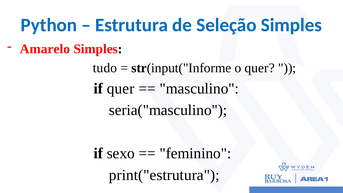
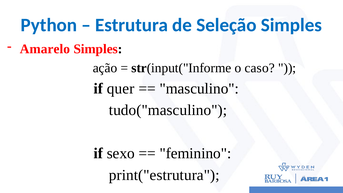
tudo: tudo -> ação
o quer: quer -> caso
seria("masculino: seria("masculino -> tudo("masculino
